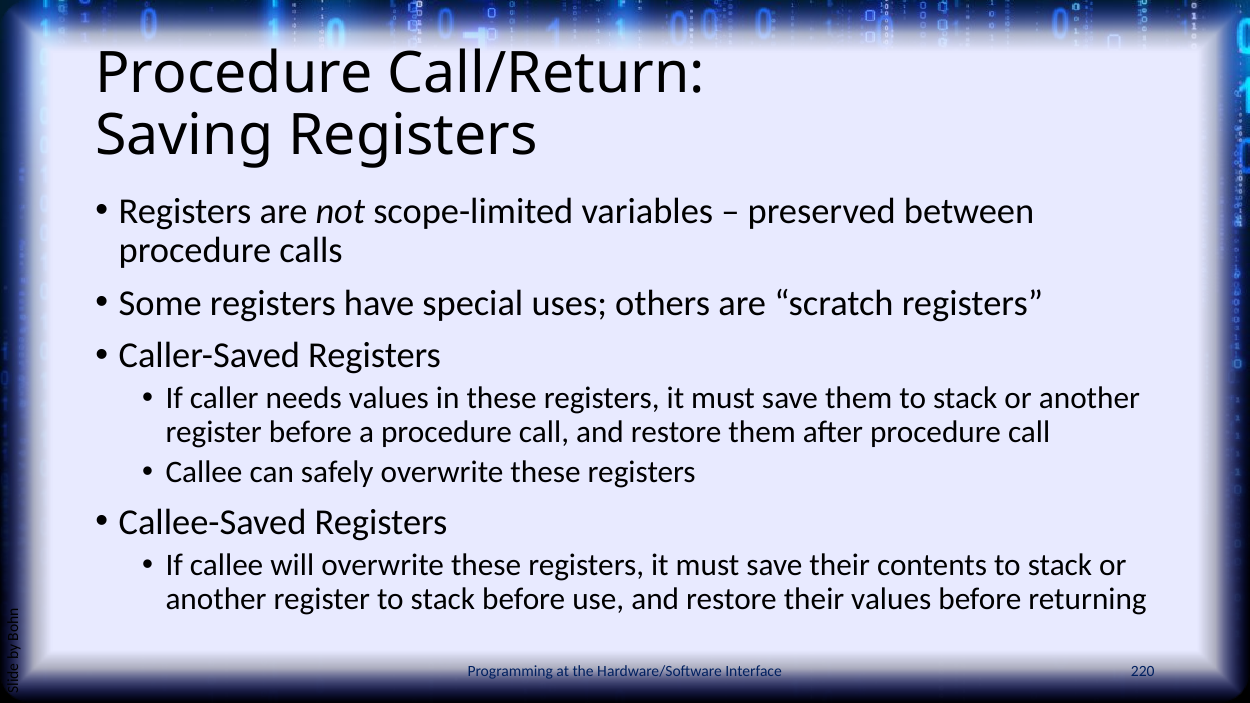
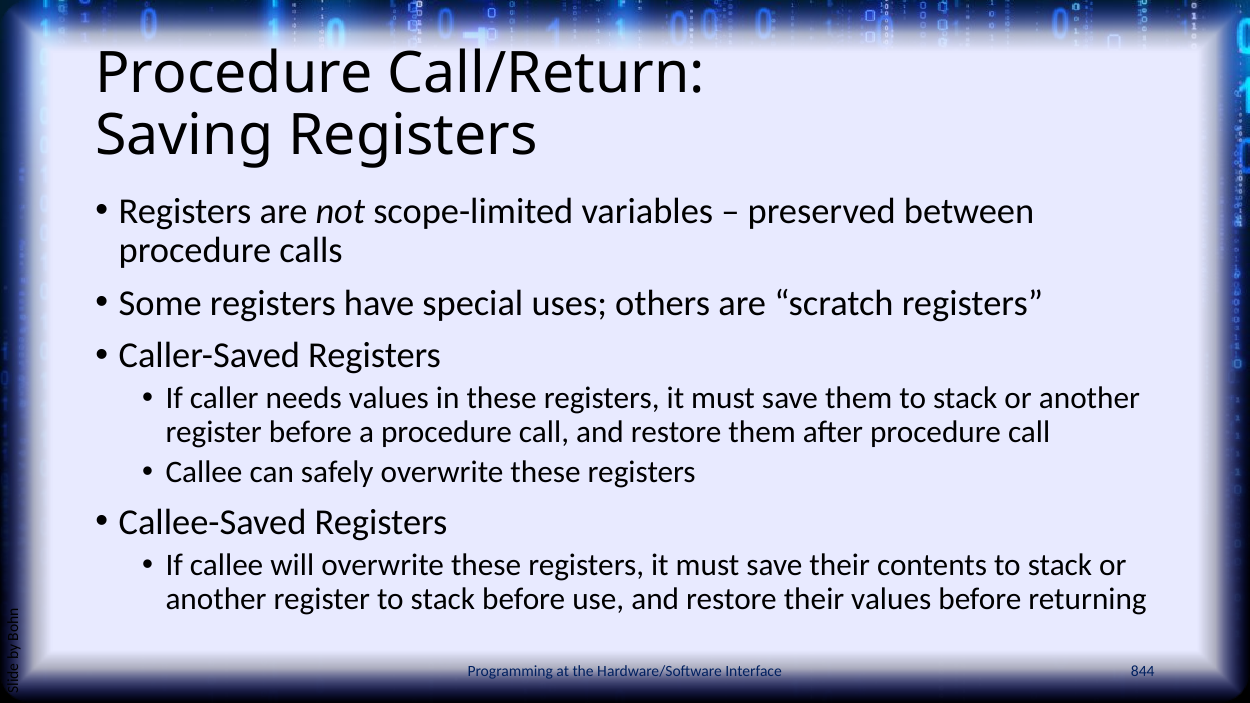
220: 220 -> 844
